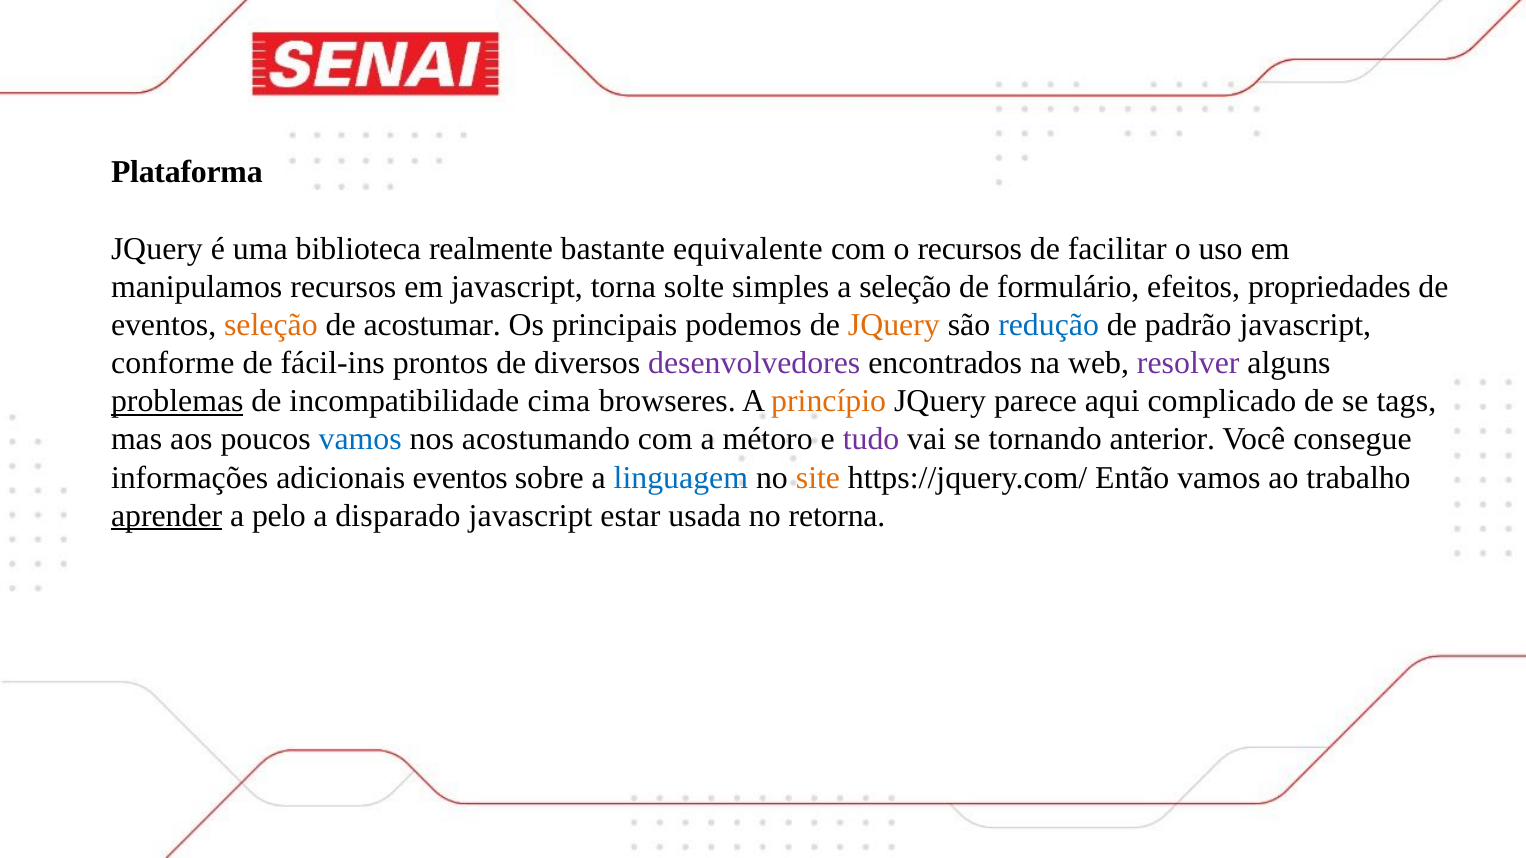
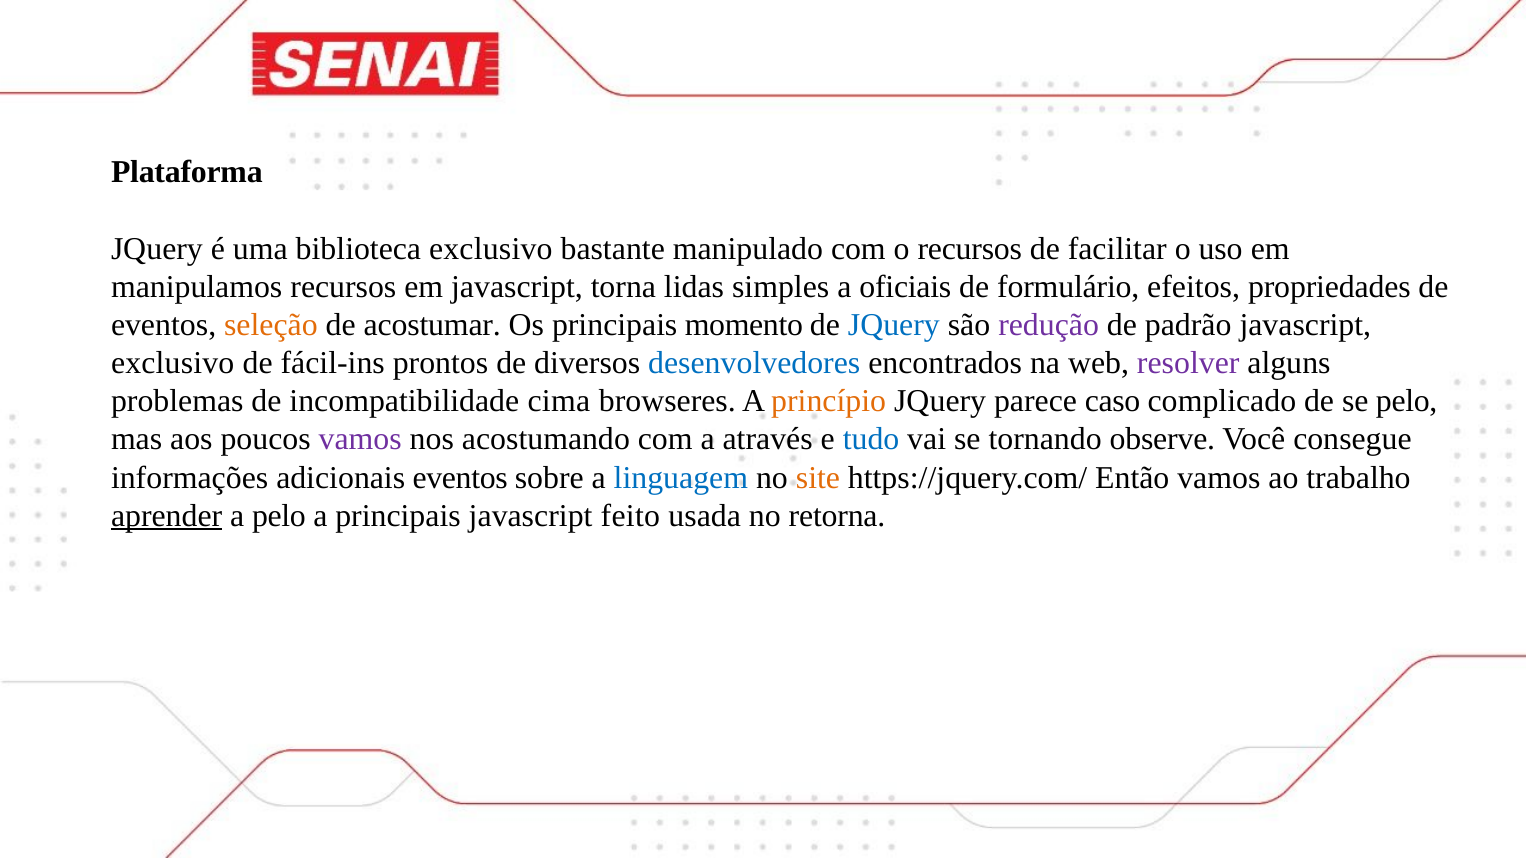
biblioteca realmente: realmente -> exclusivo
equivalente: equivalente -> manipulado
solte: solte -> lidas
a seleção: seleção -> oficiais
podemos: podemos -> momento
JQuery at (894, 325) colour: orange -> blue
redução colour: blue -> purple
conforme at (173, 363): conforme -> exclusivo
desenvolvedores colour: purple -> blue
problemas underline: present -> none
aqui: aqui -> caso
se tags: tags -> pelo
vamos at (360, 440) colour: blue -> purple
métoro: métoro -> através
tudo colour: purple -> blue
anterior: anterior -> observe
a disparado: disparado -> principais
estar: estar -> feito
